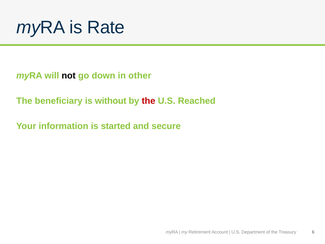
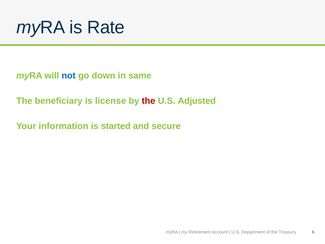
not colour: black -> blue
other: other -> same
without: without -> license
Reached: Reached -> Adjusted
